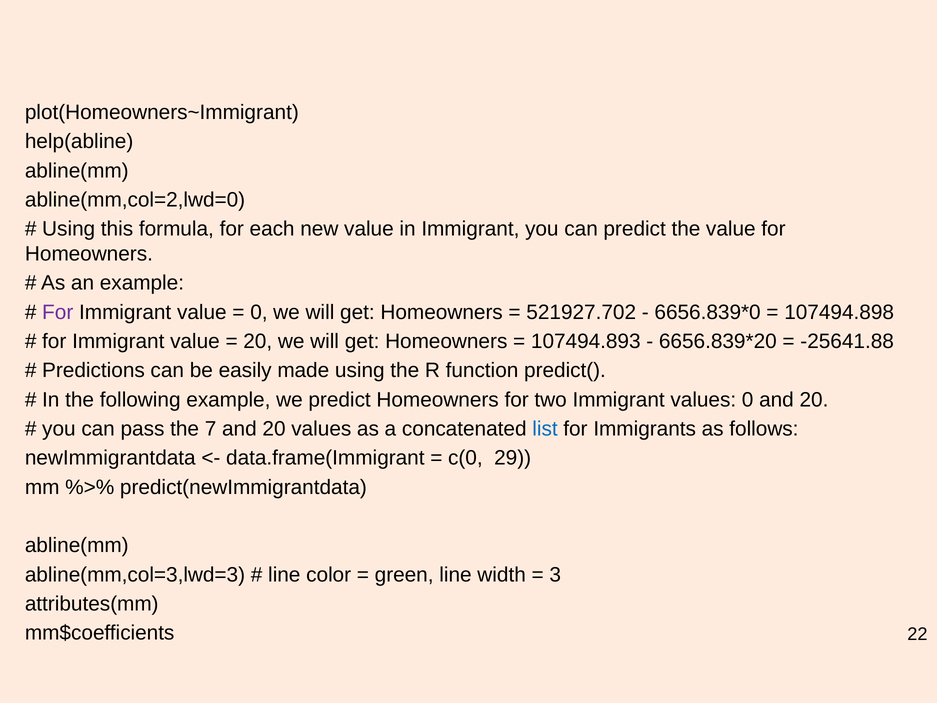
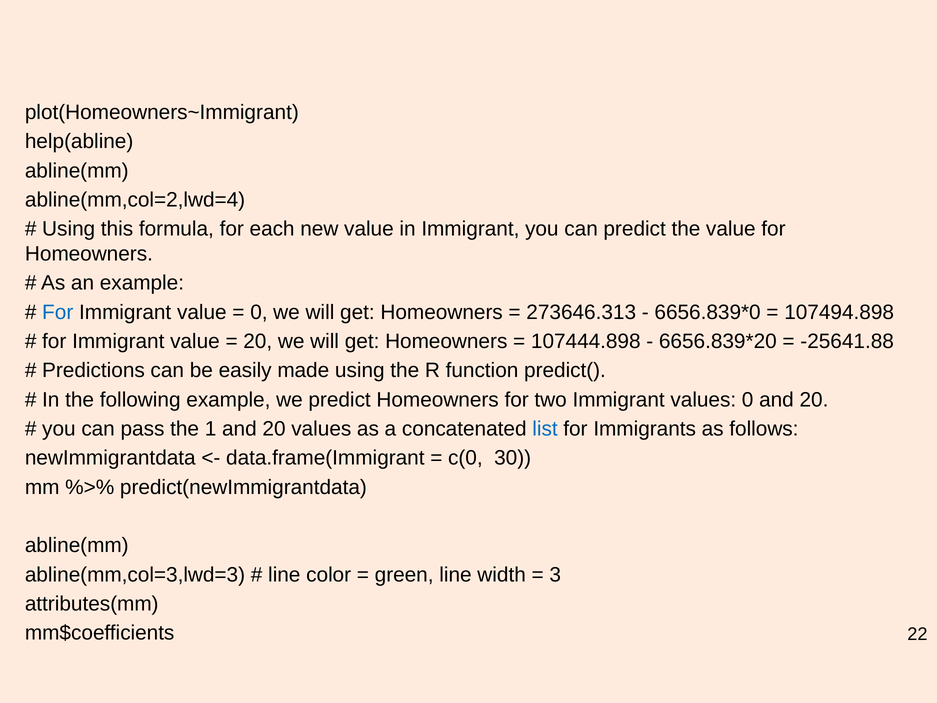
abline(mm,col=2,lwd=0: abline(mm,col=2,lwd=0 -> abline(mm,col=2,lwd=4
For at (58, 312) colour: purple -> blue
521927.702: 521927.702 -> 273646.313
107494.893: 107494.893 -> 107444.898
7: 7 -> 1
29: 29 -> 30
